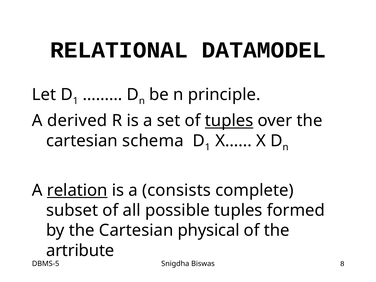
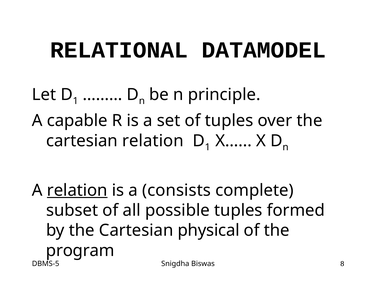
derived: derived -> capable
tuples at (229, 121) underline: present -> none
cartesian schema: schema -> relation
artribute: artribute -> program
